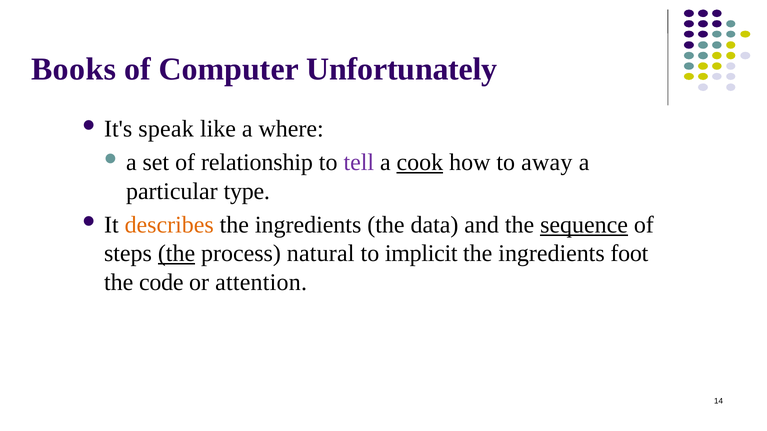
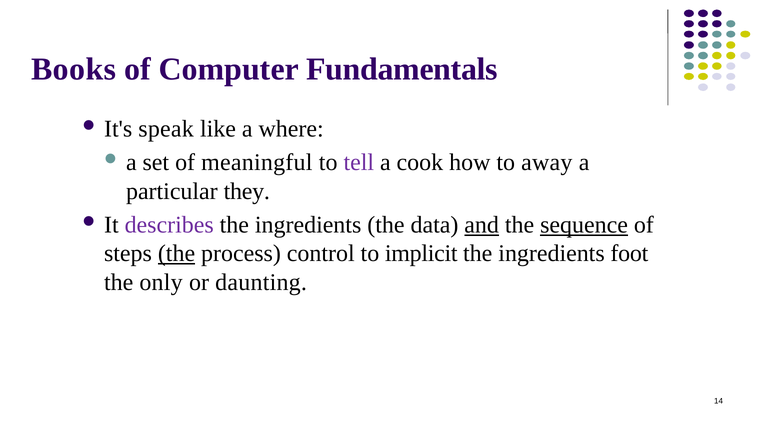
Unfortunately: Unfortunately -> Fundamentals
relationship: relationship -> meaningful
cook underline: present -> none
type: type -> they
describes colour: orange -> purple
and underline: none -> present
natural: natural -> control
code: code -> only
attention: attention -> daunting
